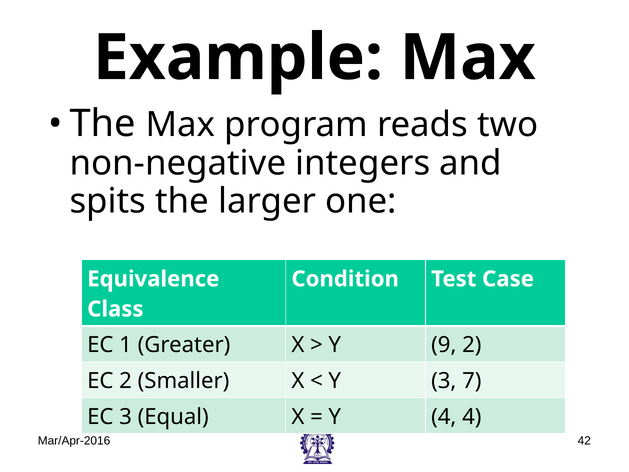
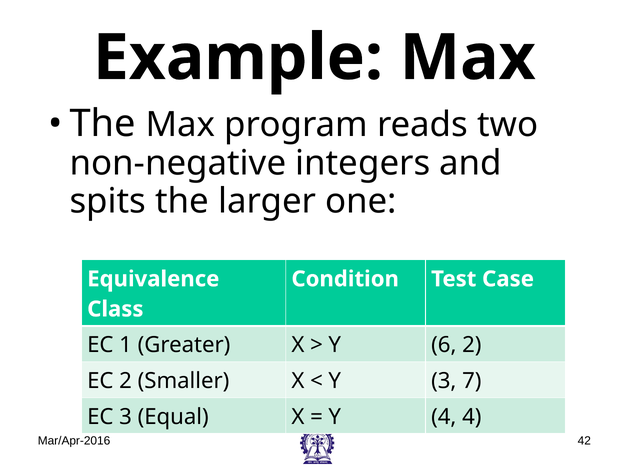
9: 9 -> 6
